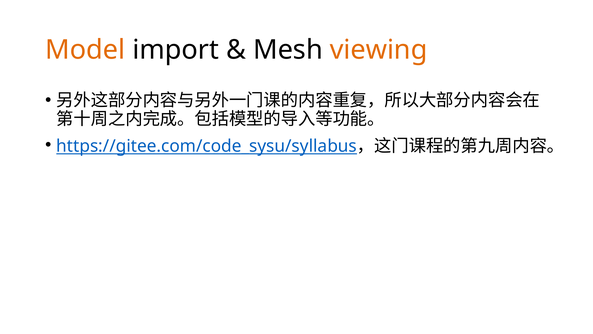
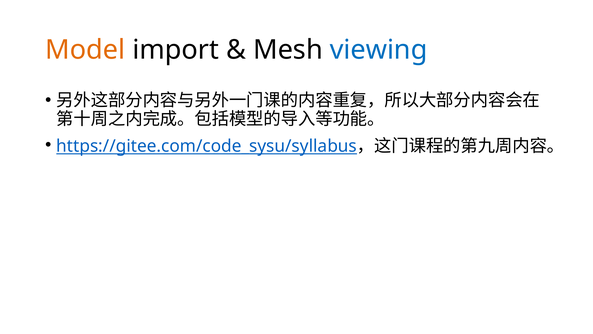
viewing colour: orange -> blue
